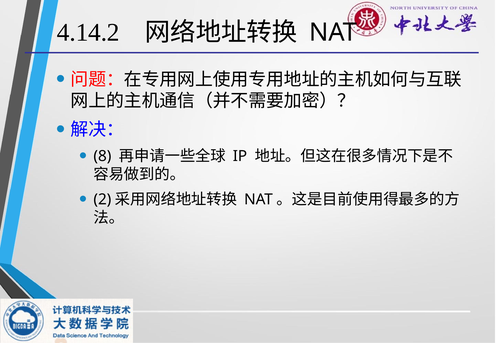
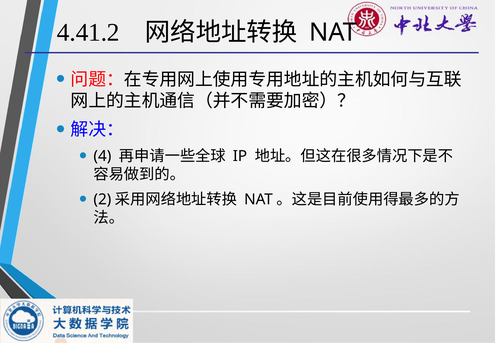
4.14.2: 4.14.2 -> 4.41.2
8: 8 -> 4
